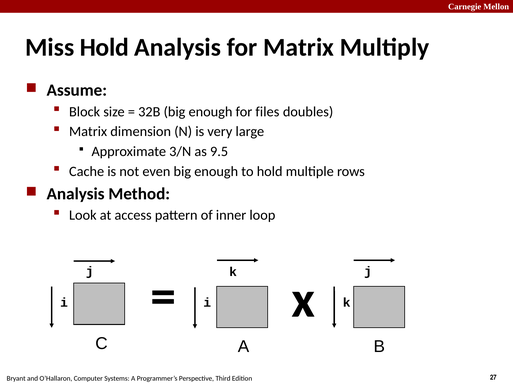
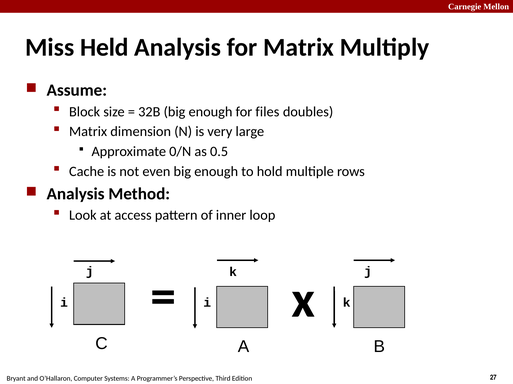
Miss Hold: Hold -> Held
3/N: 3/N -> 0/N
9.5: 9.5 -> 0.5
